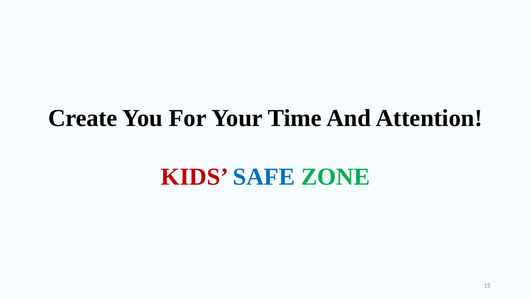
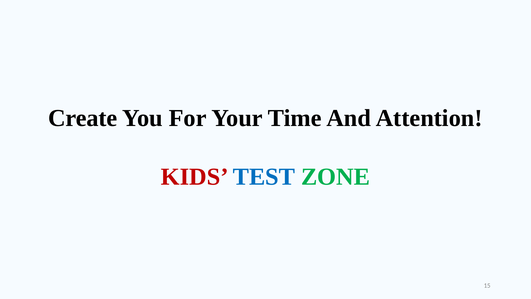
SAFE: SAFE -> TEST
